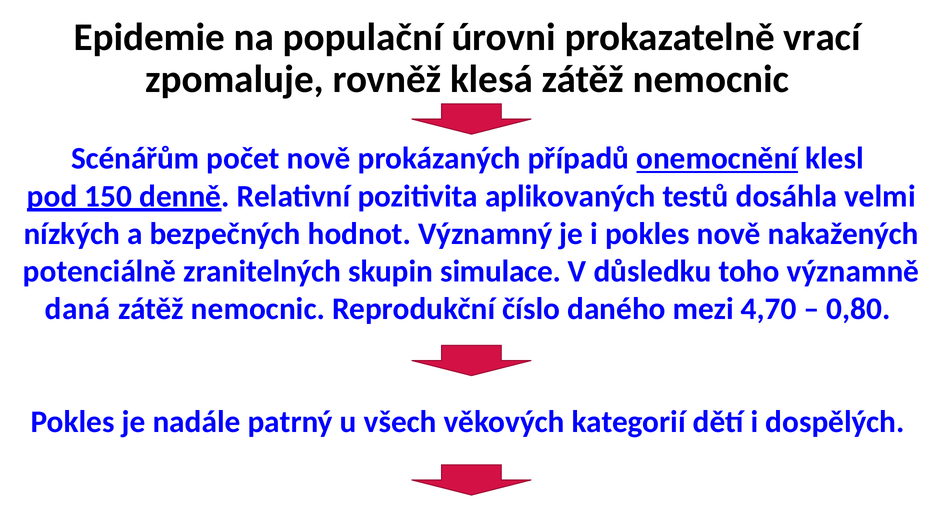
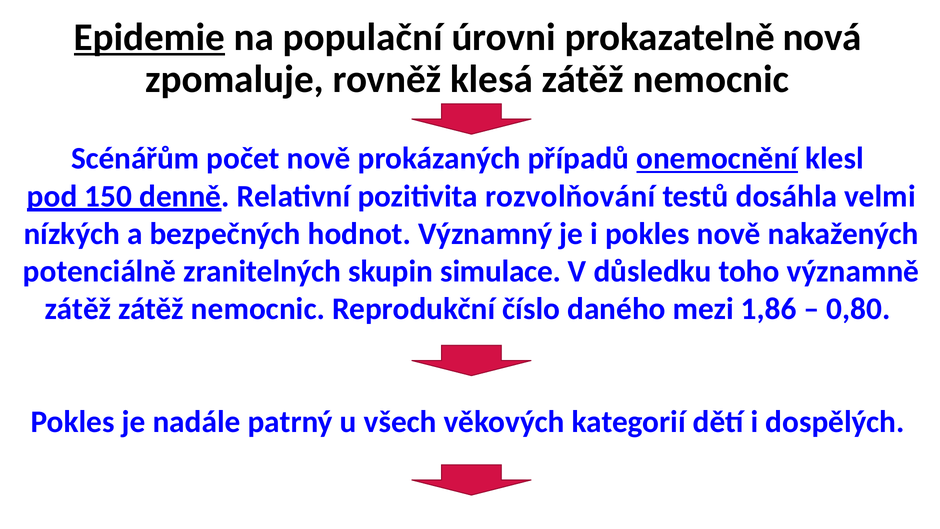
Epidemie underline: none -> present
vrací: vrací -> nová
aplikovaných: aplikovaných -> rozvolňování
daná at (78, 309): daná -> zátěž
4,70: 4,70 -> 1,86
